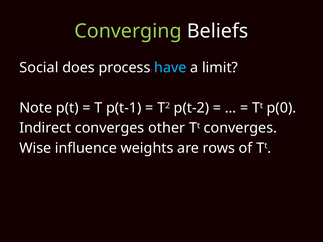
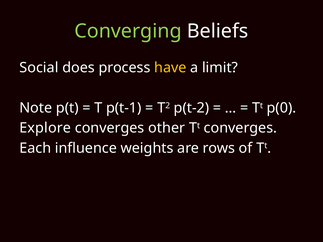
have colour: light blue -> yellow
Indirect: Indirect -> Explore
Wise: Wise -> Each
